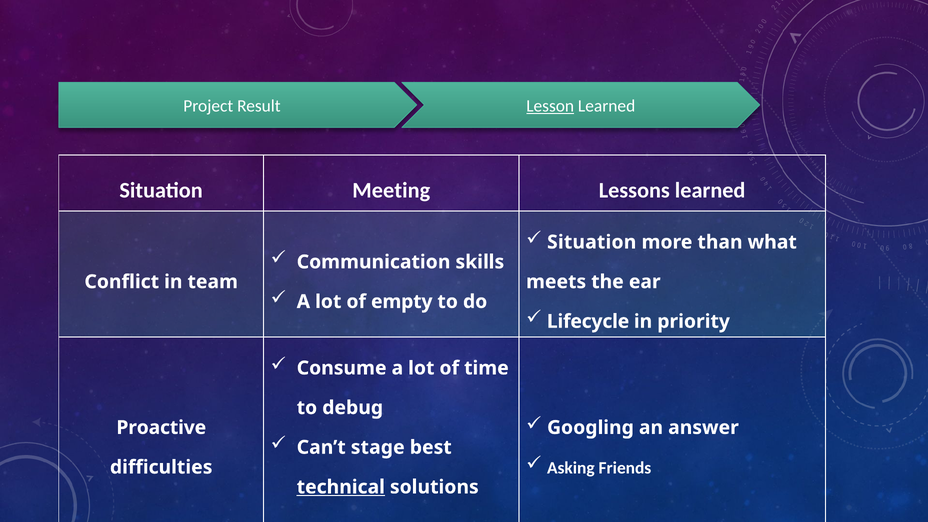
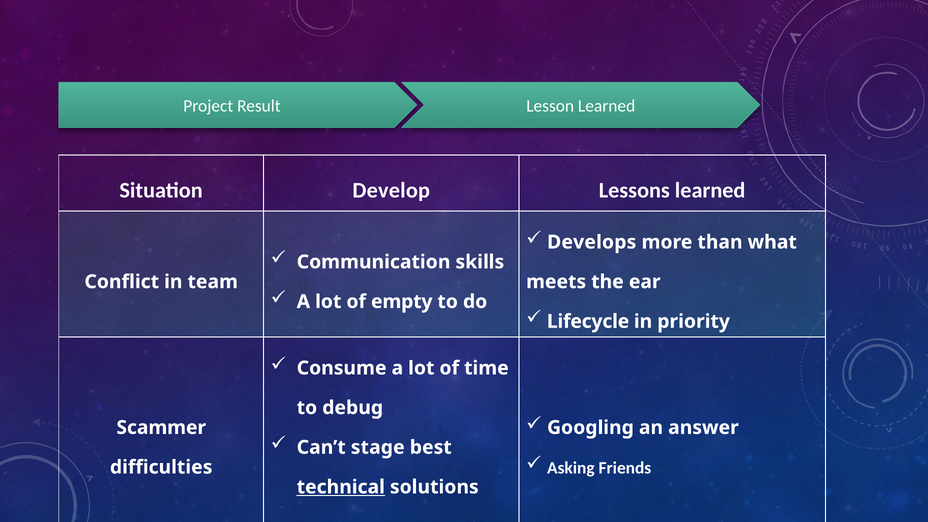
Lesson underline: present -> none
Meeting: Meeting -> Develop
Situation at (592, 242): Situation -> Develops
Proactive: Proactive -> Scammer
